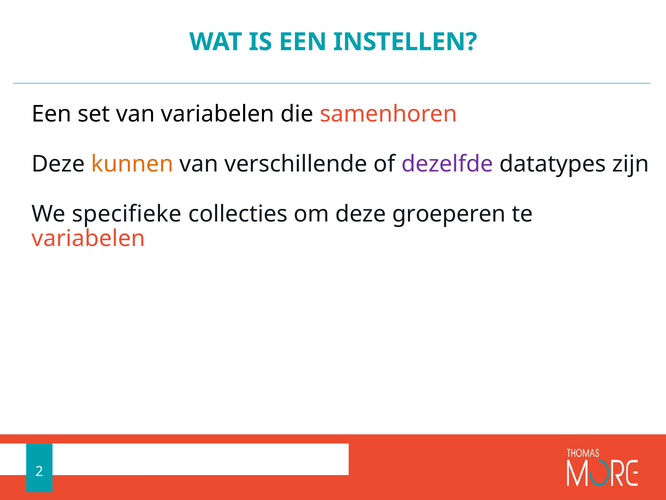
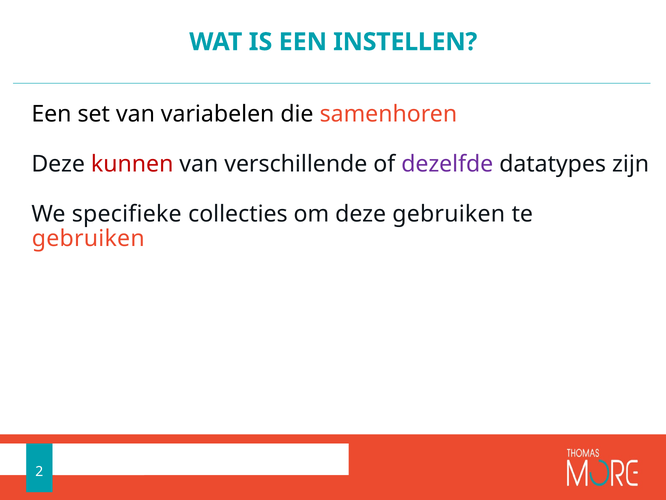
kunnen colour: orange -> red
deze groeperen: groeperen -> gebruiken
variabelen at (88, 239): variabelen -> gebruiken
